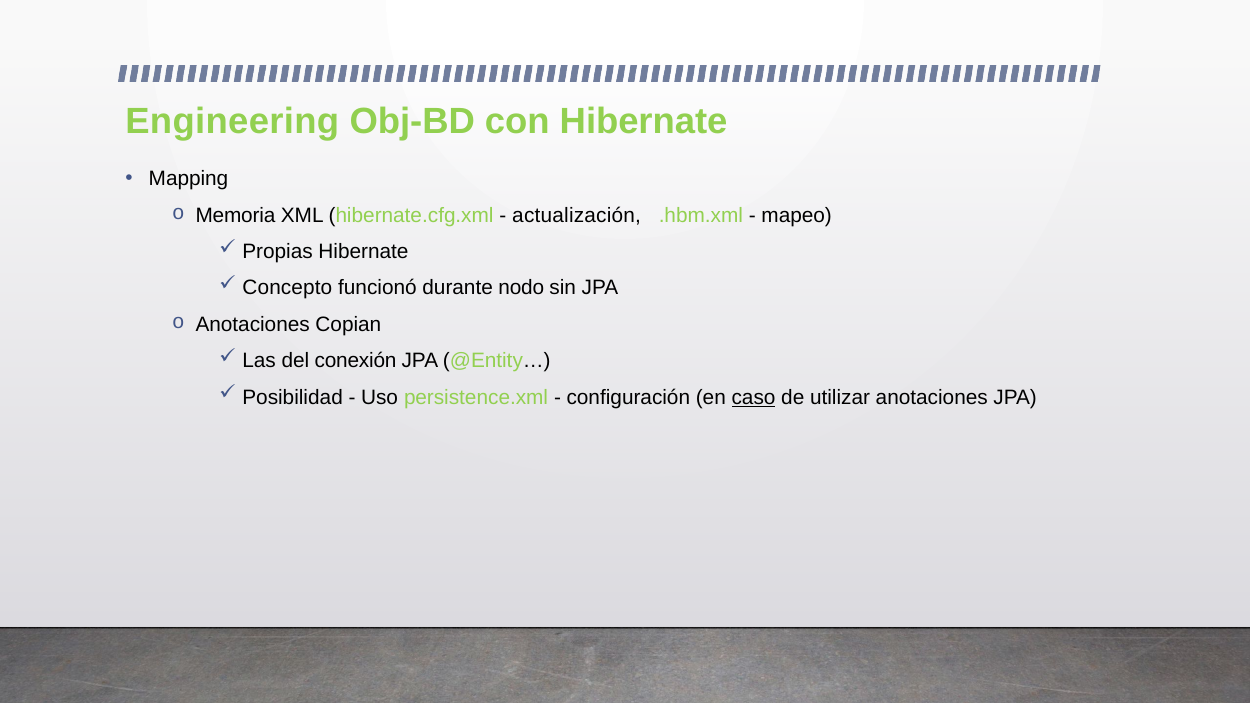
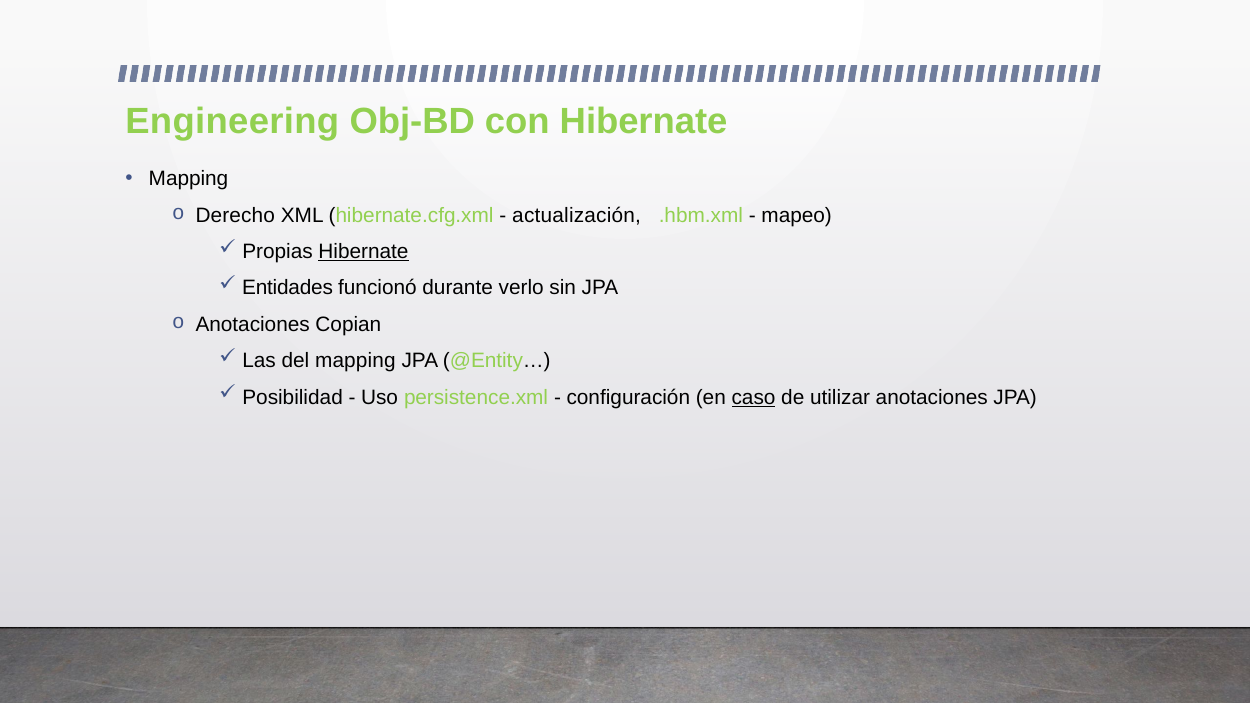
Memoria: Memoria -> Derecho
Hibernate at (363, 252) underline: none -> present
Concepto: Concepto -> Entidades
nodo: nodo -> verlo
del conexión: conexión -> mapping
